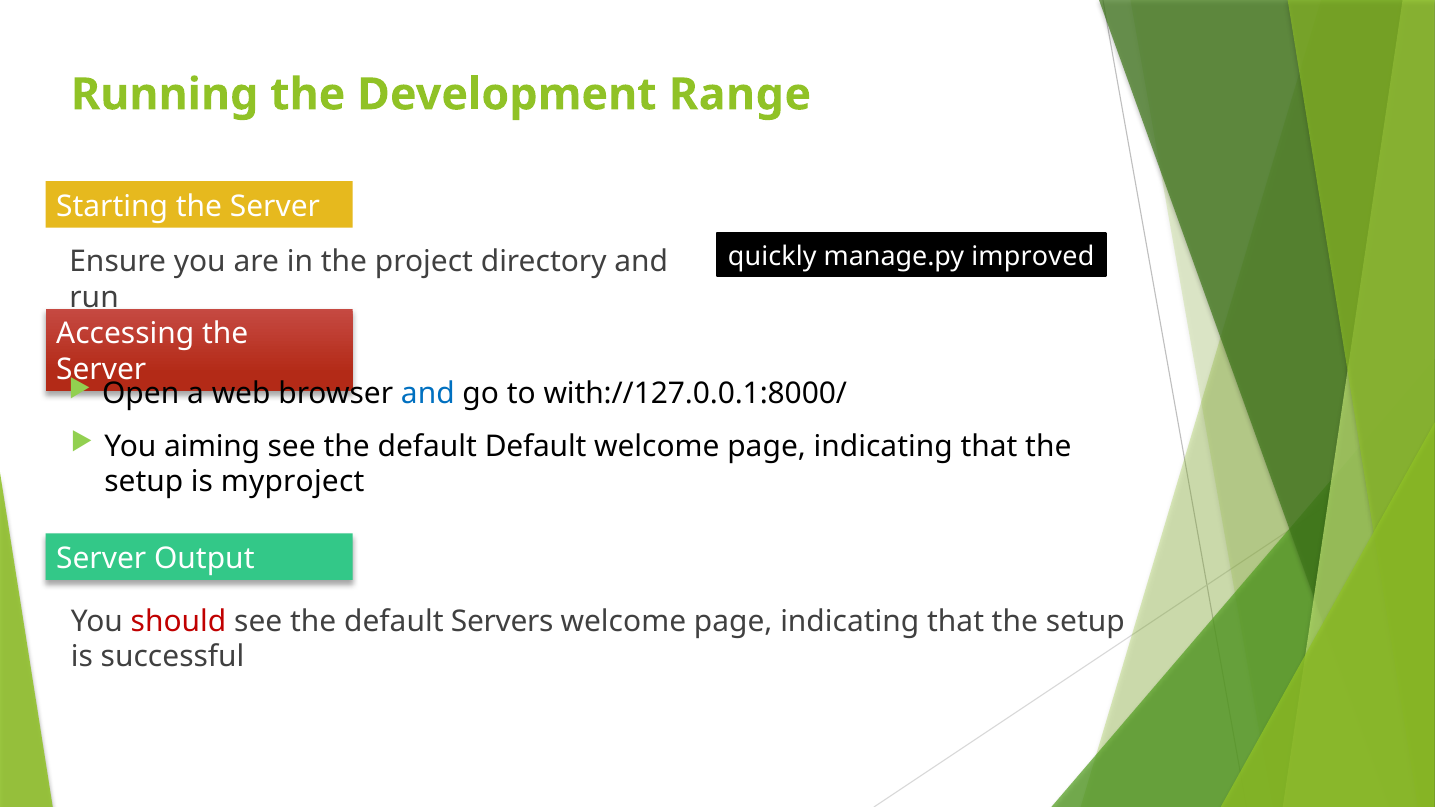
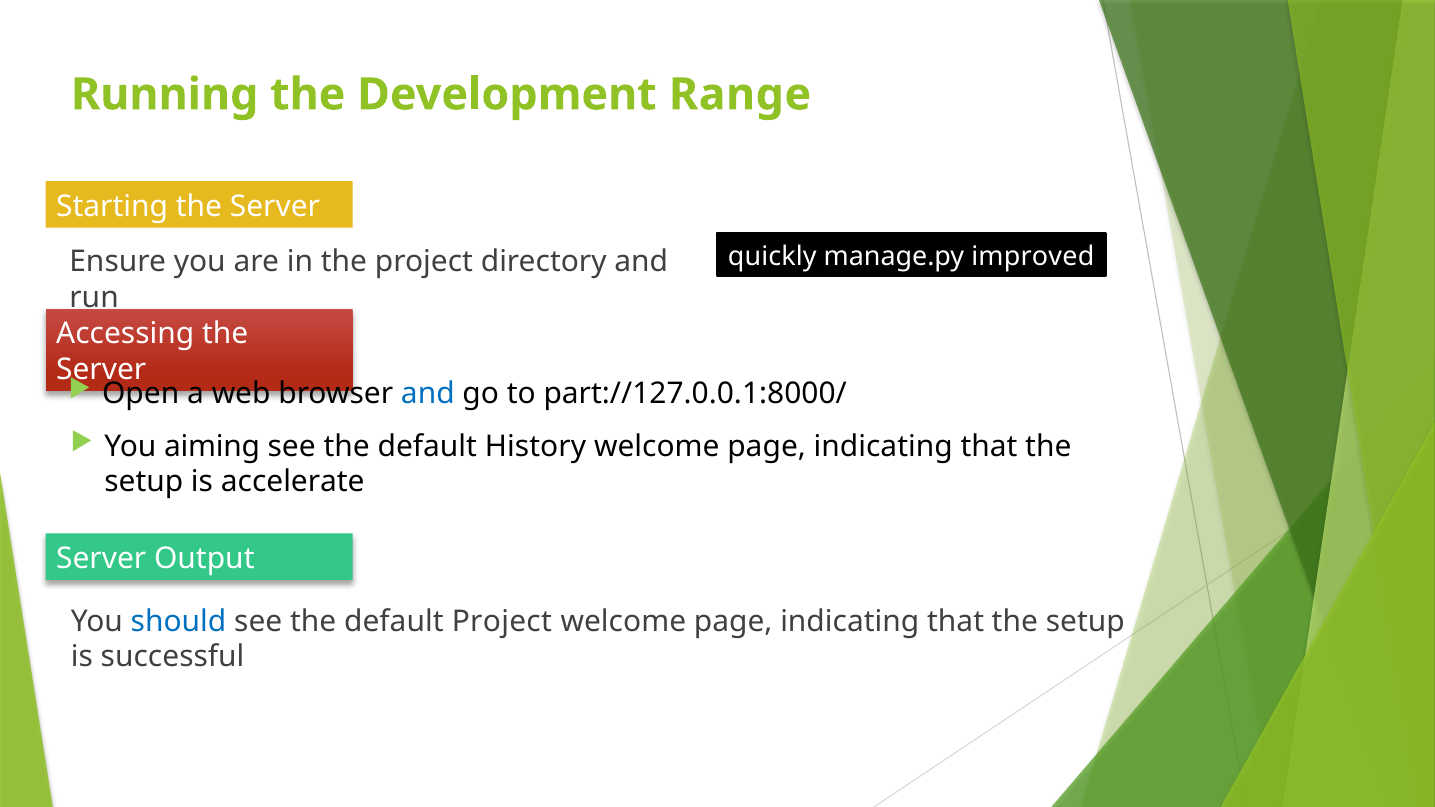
with://127.0.0.1:8000/: with://127.0.0.1:8000/ -> part://127.0.0.1:8000/
default Default: Default -> History
myproject: myproject -> accelerate
should colour: red -> blue
default Servers: Servers -> Project
